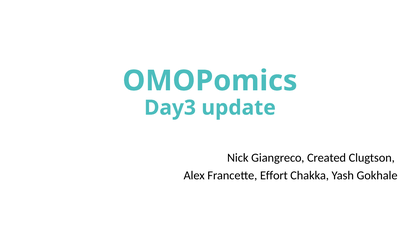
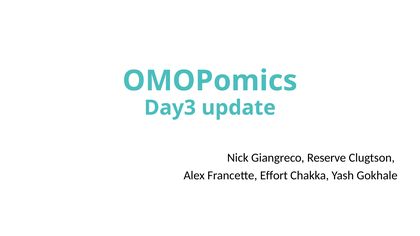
Created: Created -> Reserve
